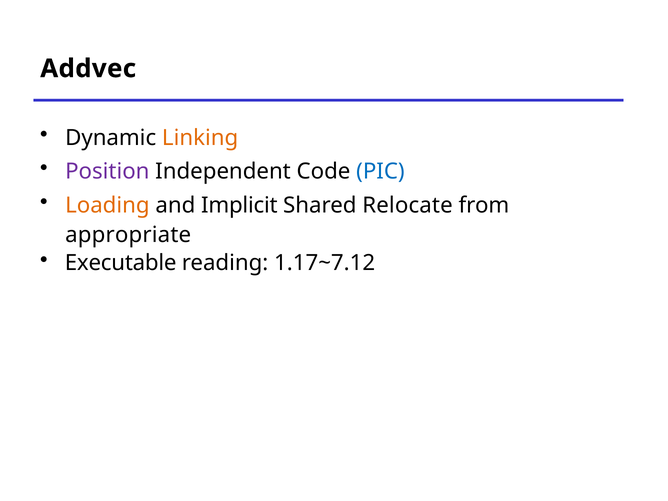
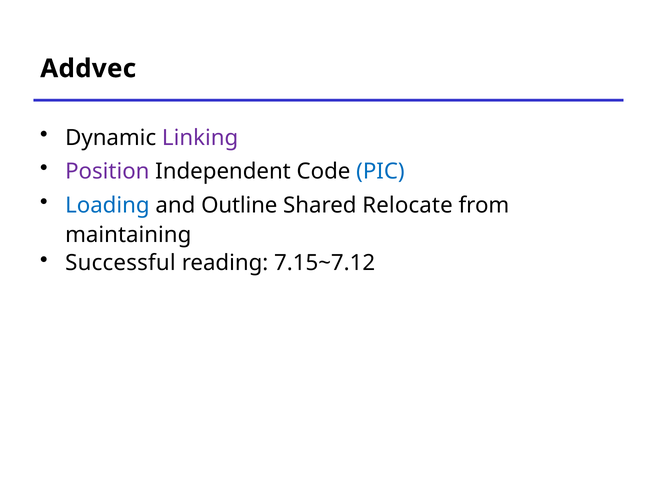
Linking colour: orange -> purple
Loading colour: orange -> blue
Implicit: Implicit -> Outline
appropriate: appropriate -> maintaining
Executable: Executable -> Successful
1.17~7.12: 1.17~7.12 -> 7.15~7.12
